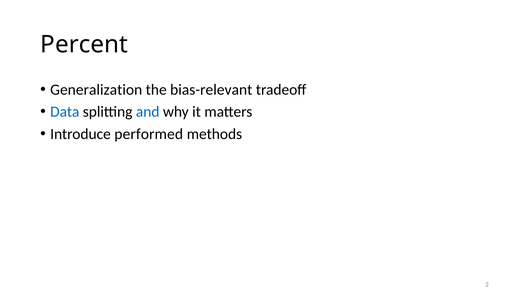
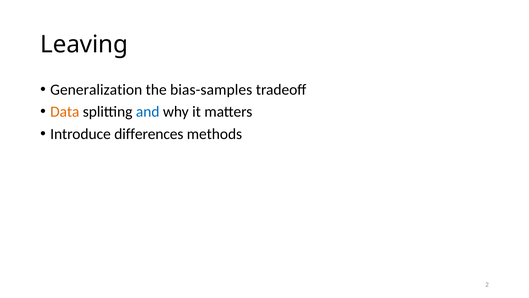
Percent: Percent -> Leaving
bias-relevant: bias-relevant -> bias-samples
Data colour: blue -> orange
performed: performed -> differences
